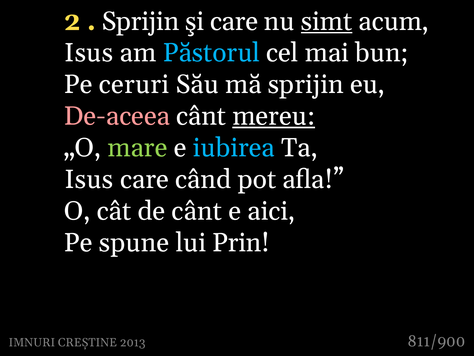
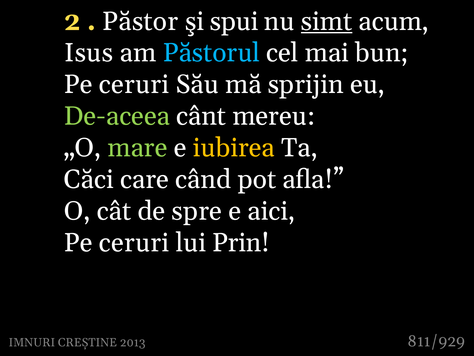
Sprijin at (140, 21): Sprijin -> Păstor
şi care: care -> spui
De-aceea colour: pink -> light green
mereu underline: present -> none
iubirea colour: light blue -> yellow
Isus at (89, 179): Isus -> Căci
de cânt: cânt -> spre
spune at (134, 242): spune -> ceruri
811/900: 811/900 -> 811/929
